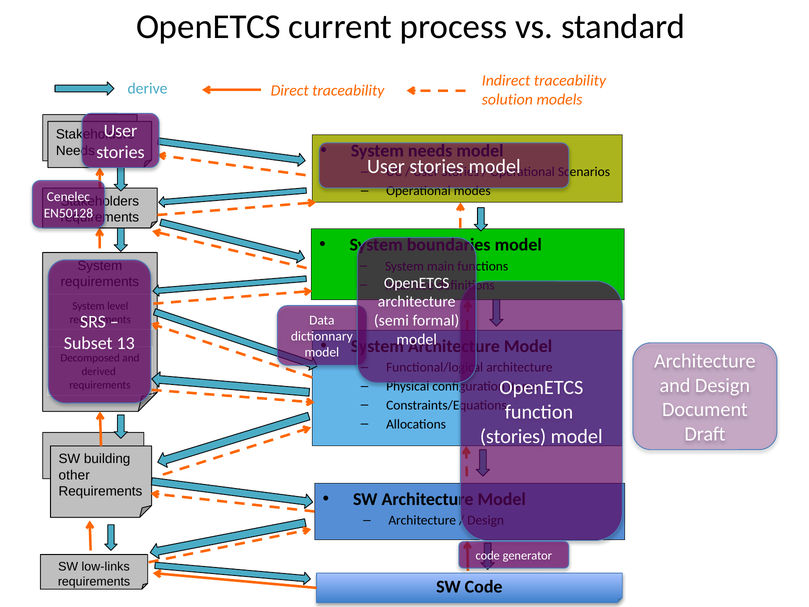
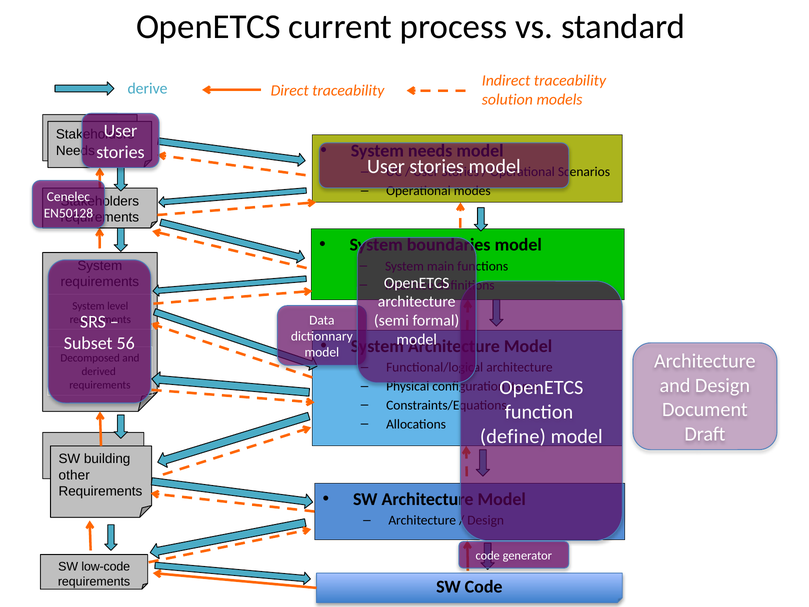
13: 13 -> 56
stories at (513, 436): stories -> define
low-links: low-links -> low-code
